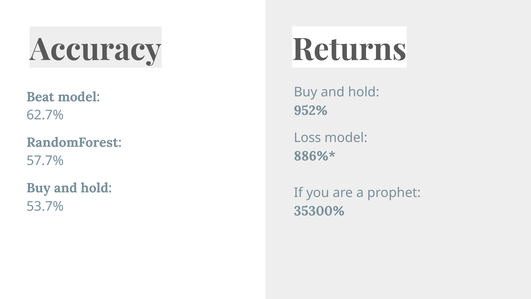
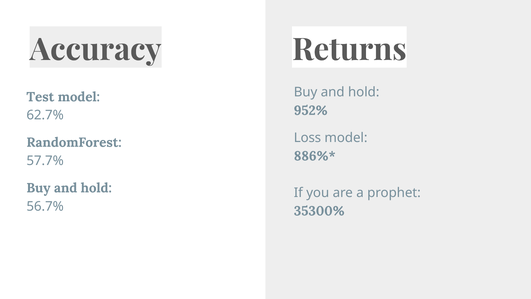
Beat: Beat -> Test
53.7%: 53.7% -> 56.7%
